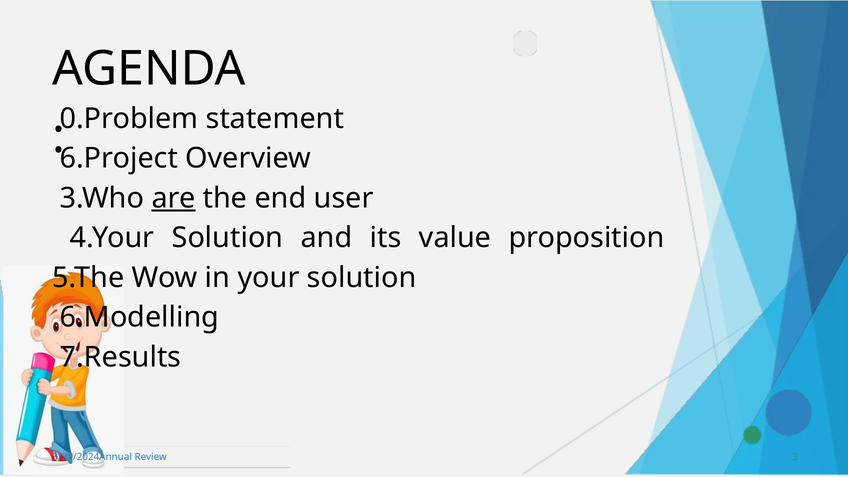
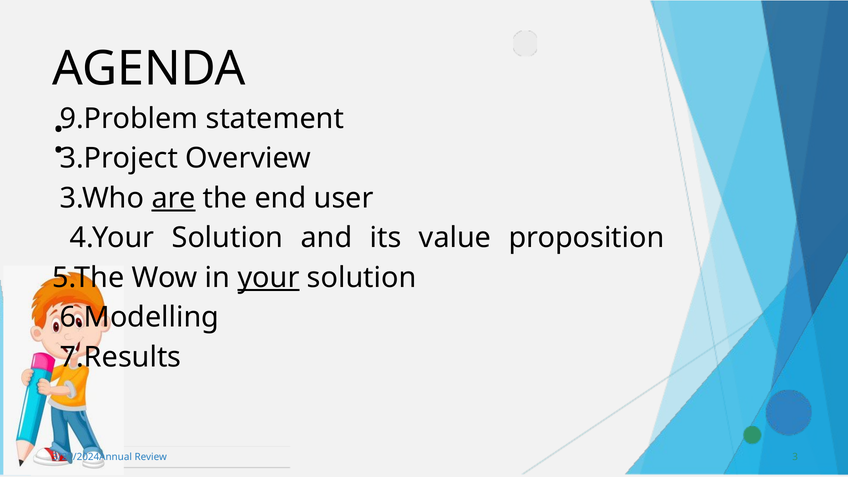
0.Problem: 0.Problem -> 9.Problem
6.Project: 6.Project -> 3.Project
your underline: none -> present
